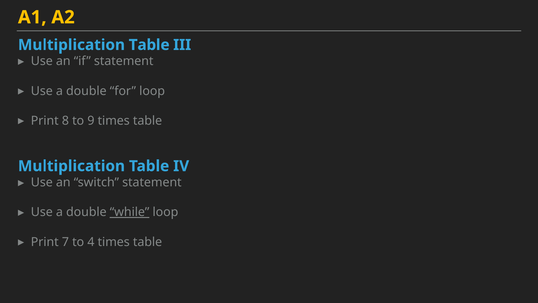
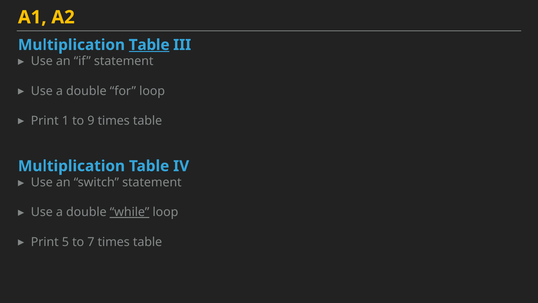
Table at (149, 45) underline: none -> present
8: 8 -> 1
7: 7 -> 5
4: 4 -> 7
